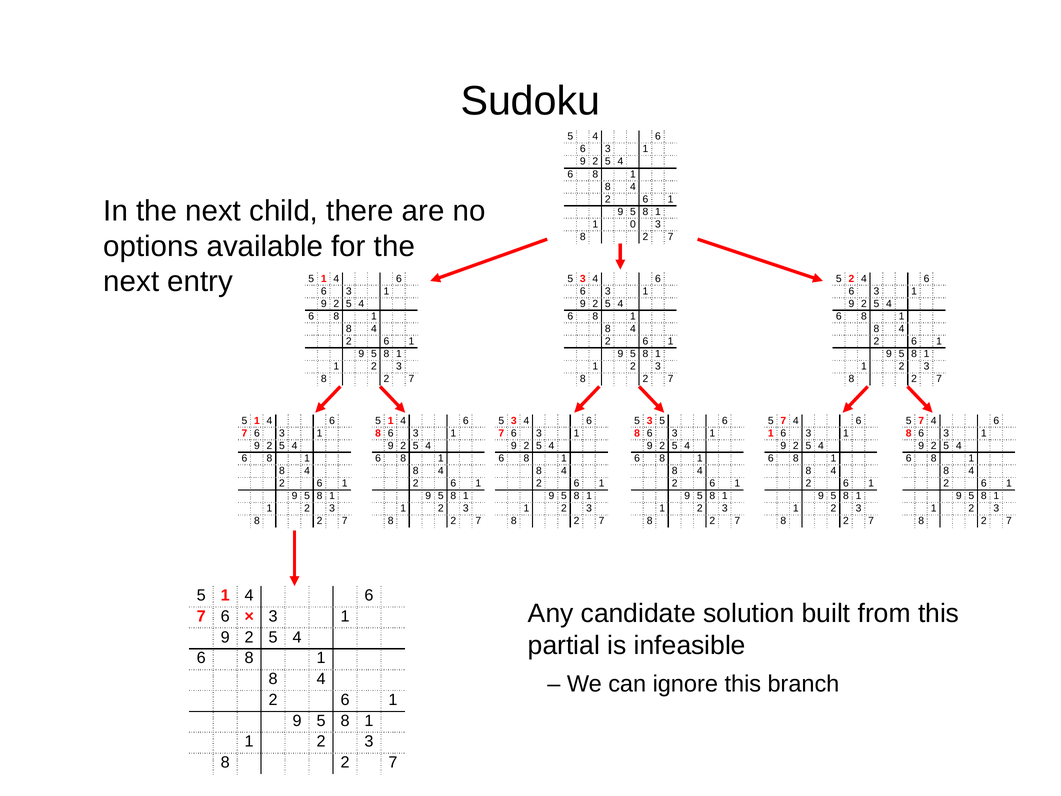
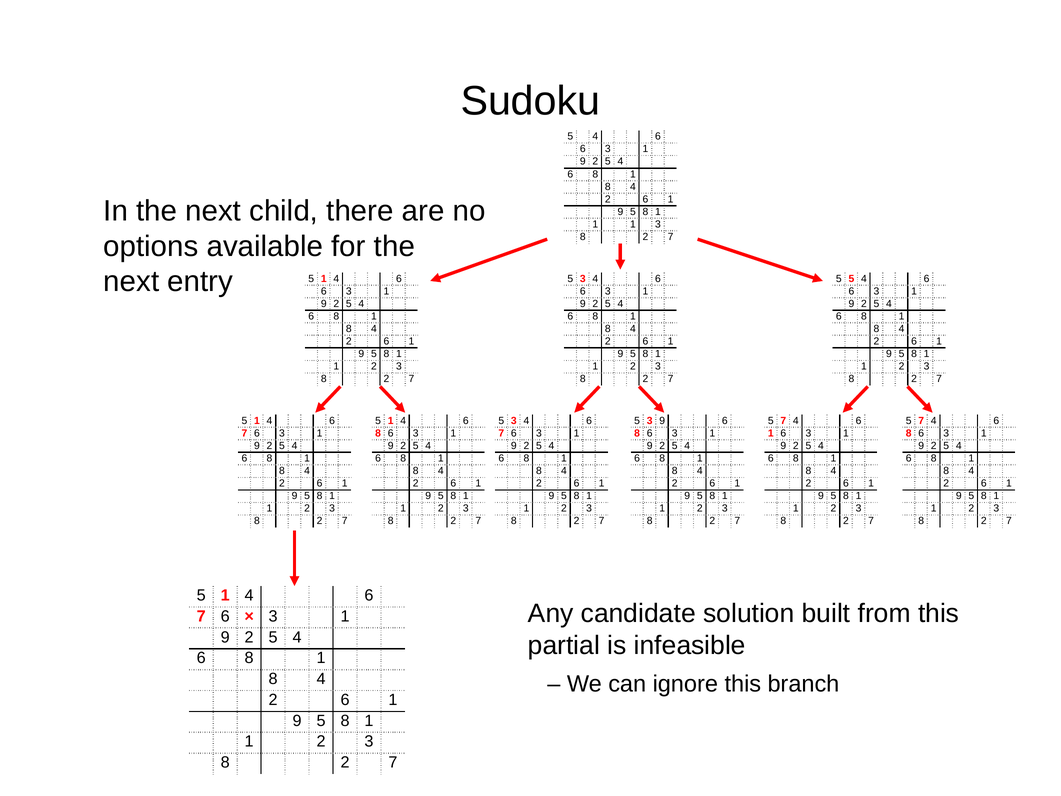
0 at (633, 224): 0 -> 1
5 2: 2 -> 5
3 5: 5 -> 9
